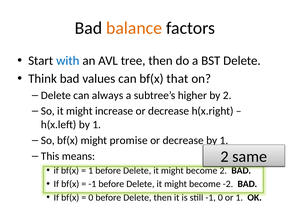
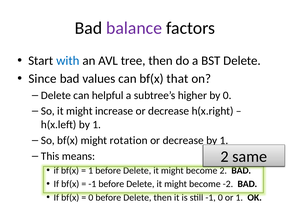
balance colour: orange -> purple
Think: Think -> Since
always: always -> helpful
by 2: 2 -> 0
promise: promise -> rotation
